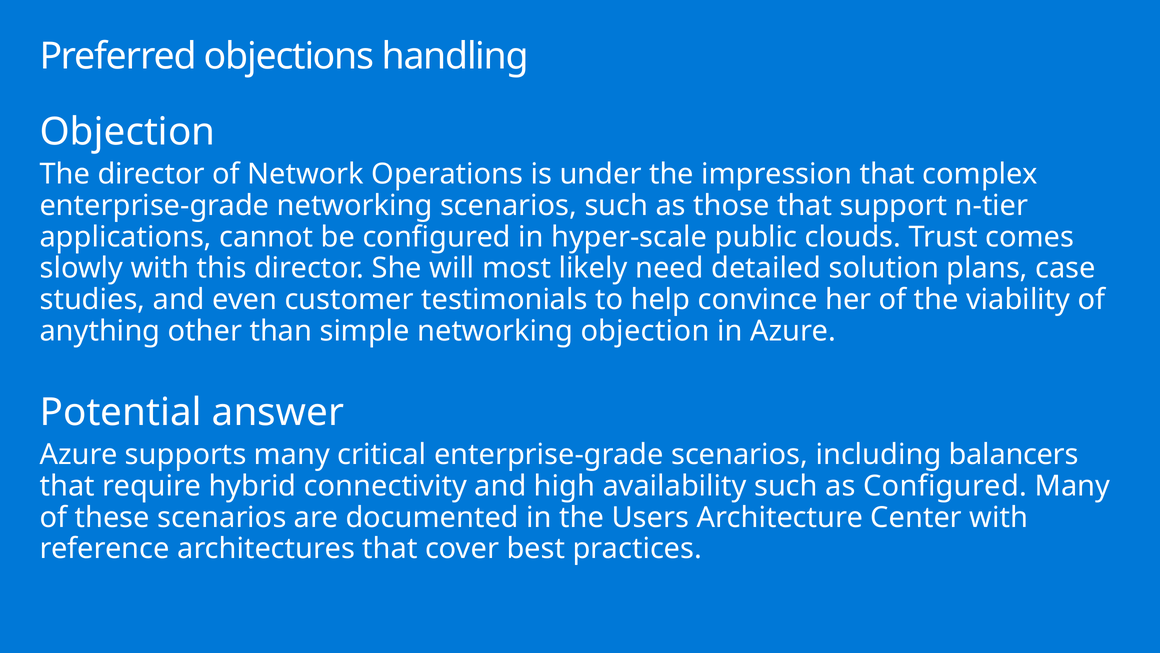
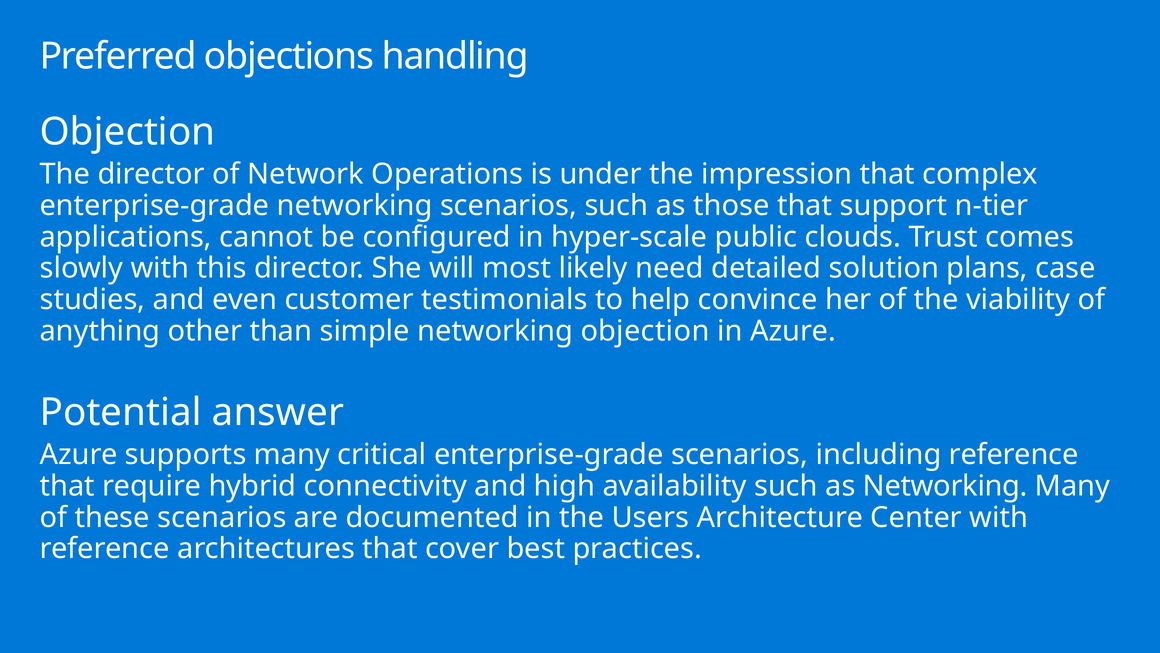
including balancers: balancers -> reference
as Configured: Configured -> Networking
